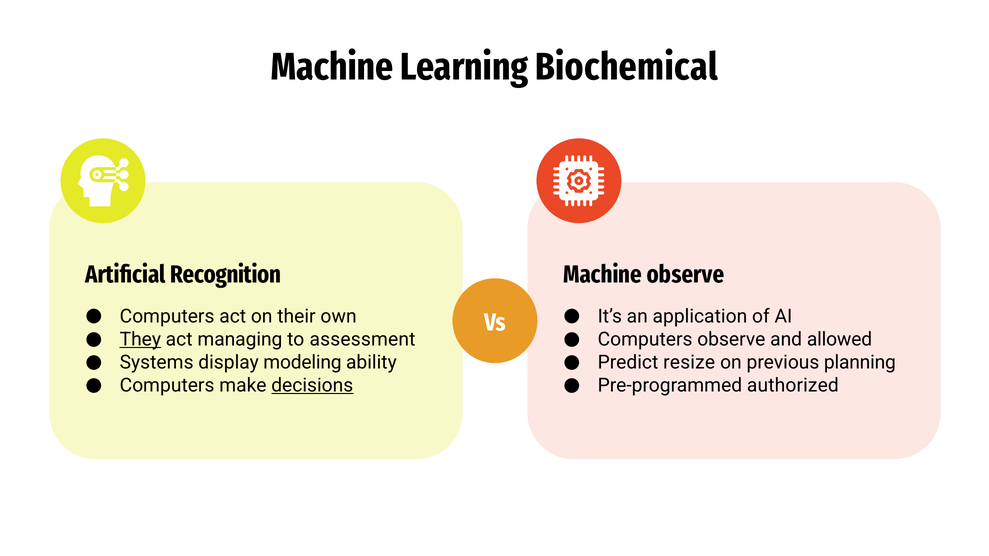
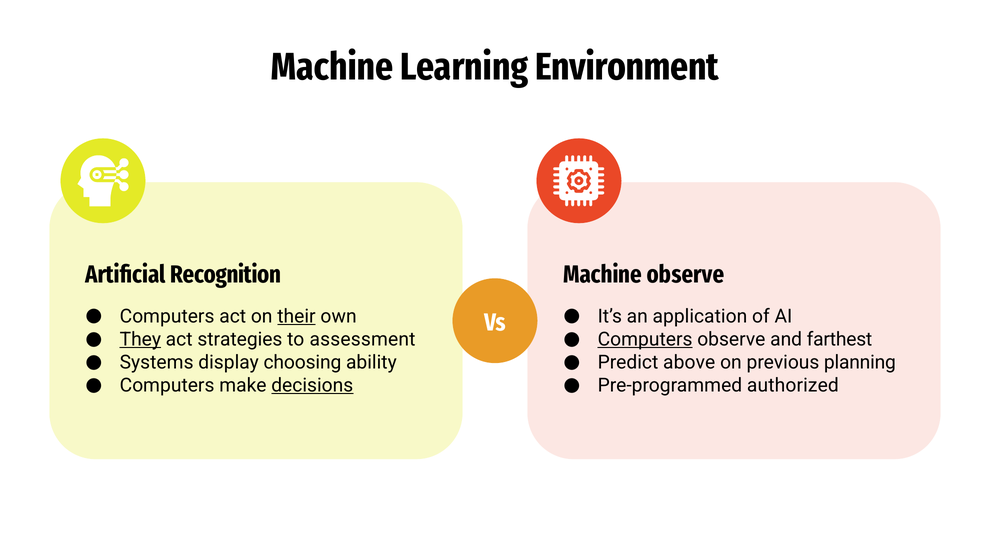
Biochemical: Biochemical -> Environment
their underline: none -> present
managing: managing -> strategies
Computers at (645, 339) underline: none -> present
allowed: allowed -> farthest
modeling: modeling -> choosing
resize: resize -> above
